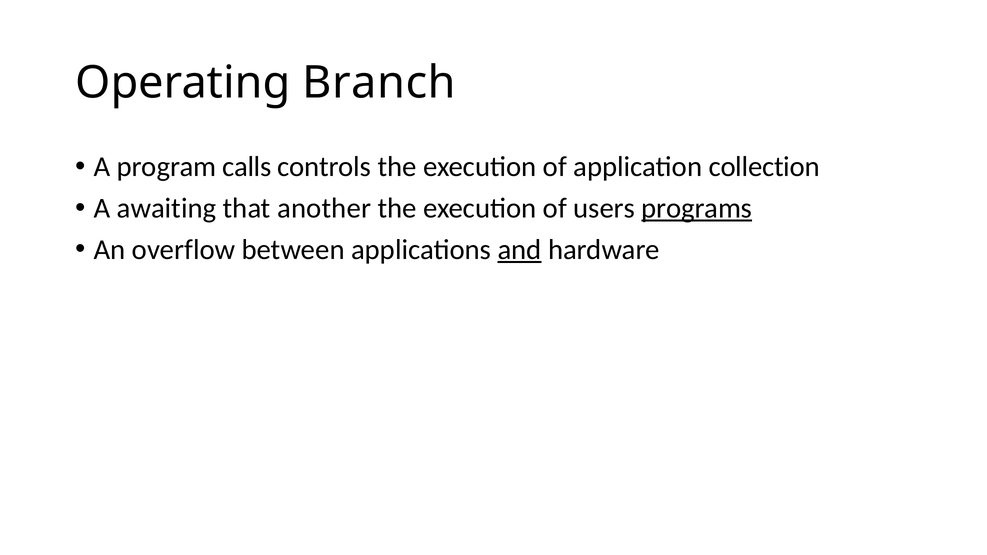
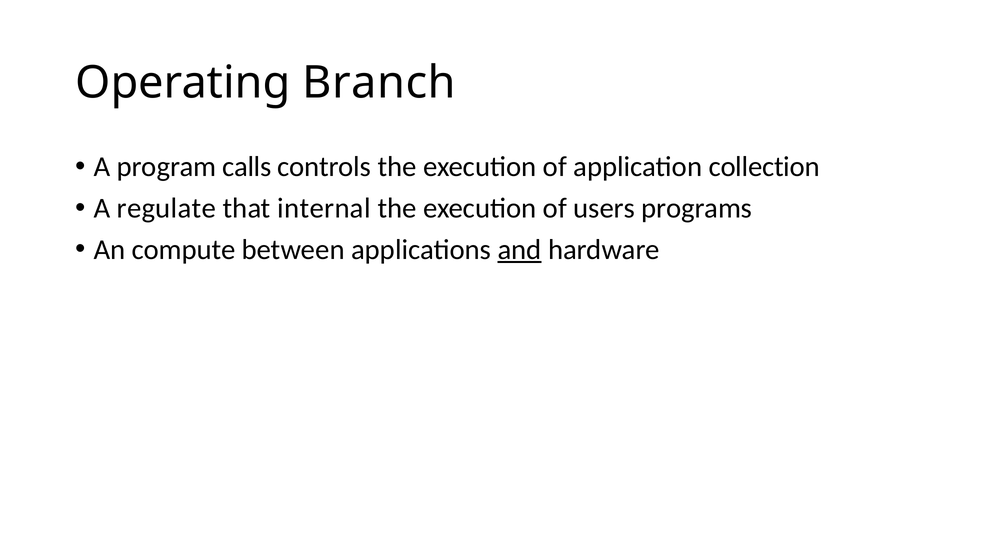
awaiting: awaiting -> regulate
another: another -> internal
programs underline: present -> none
overflow: overflow -> compute
